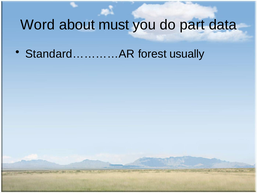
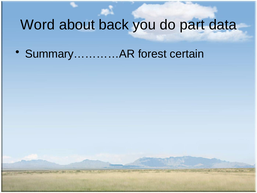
must: must -> back
Standard…………AR: Standard…………AR -> Summary…………AR
usually: usually -> certain
